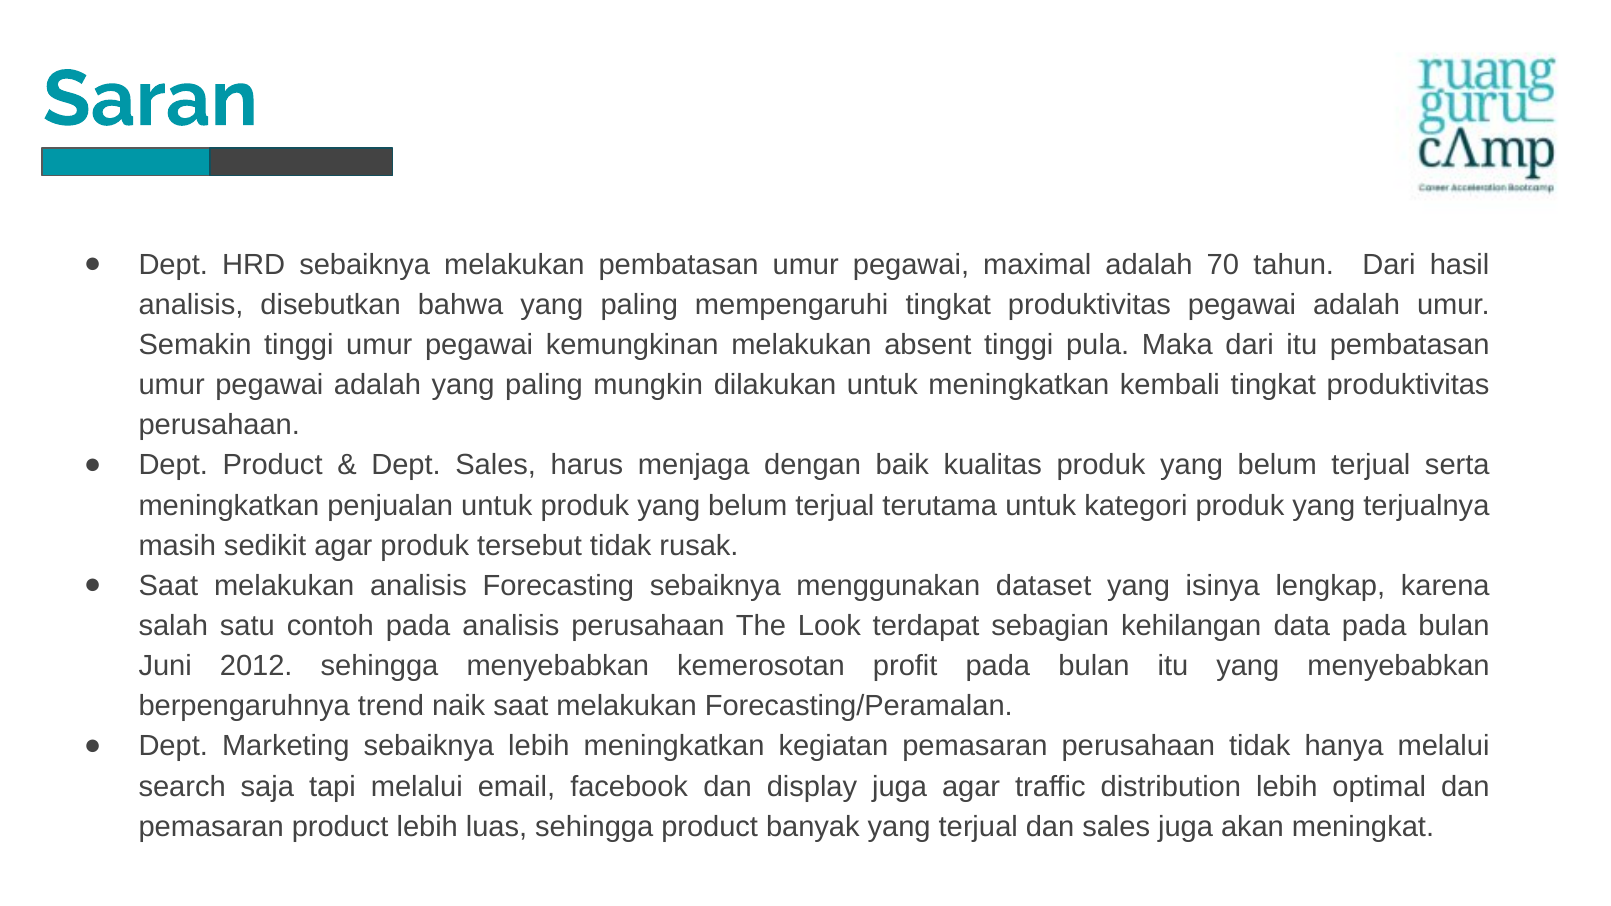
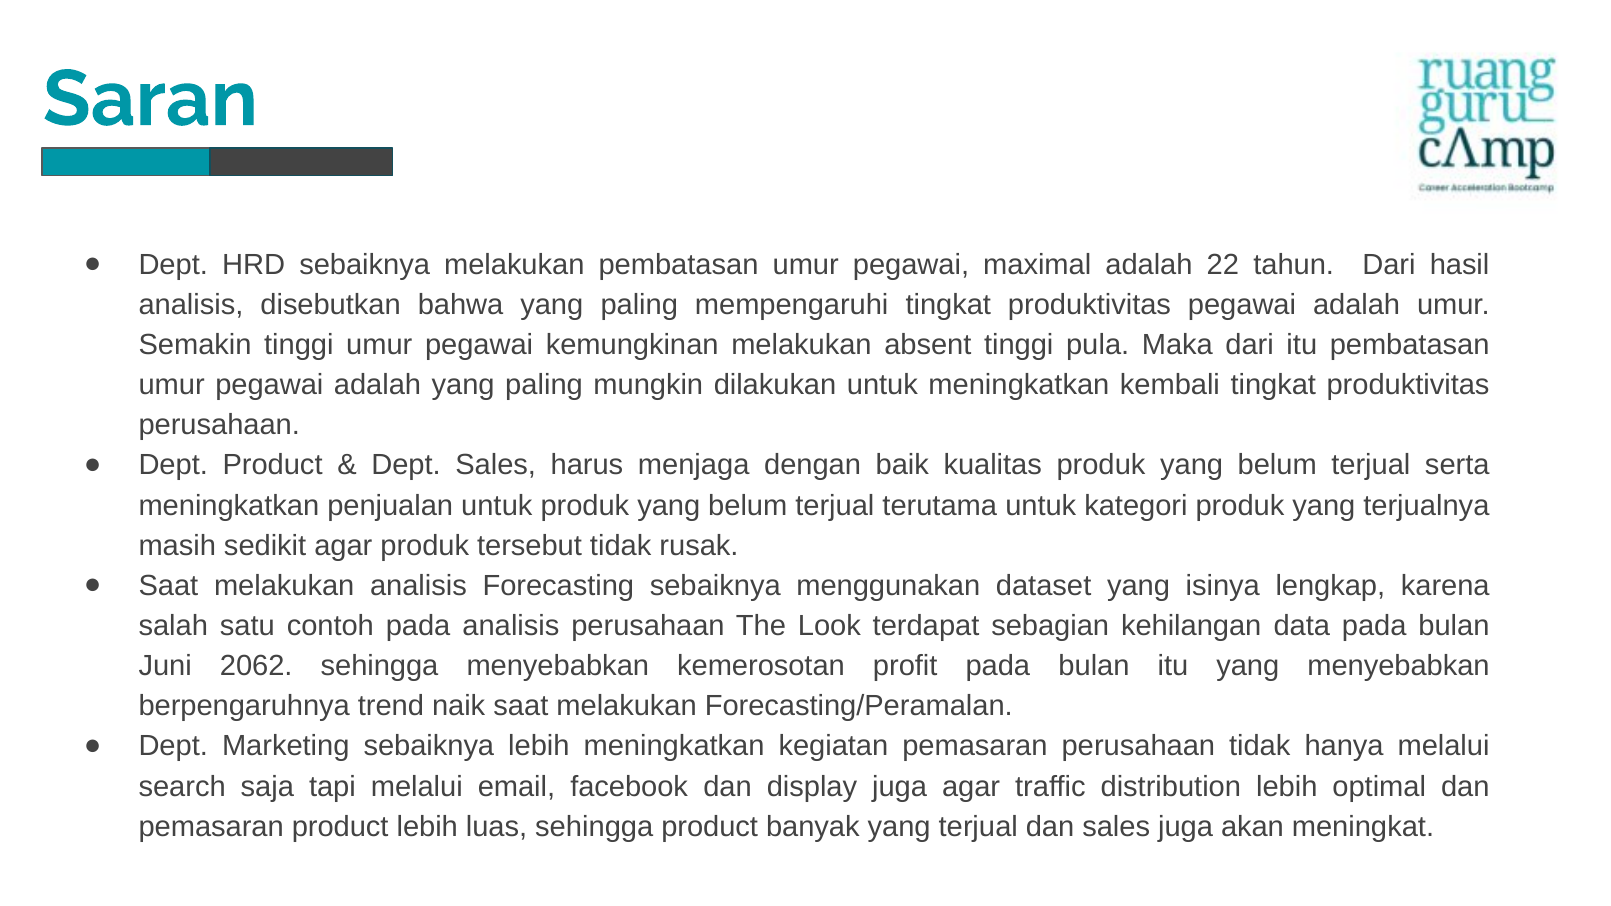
70: 70 -> 22
2012: 2012 -> 2062
